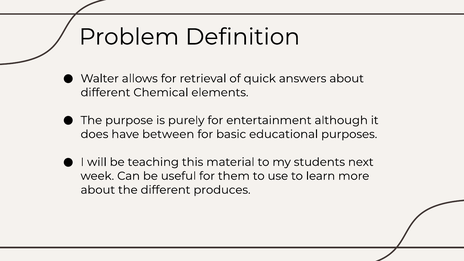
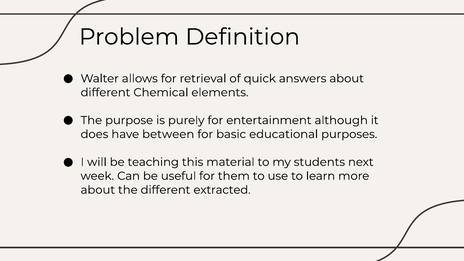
produces: produces -> extracted
